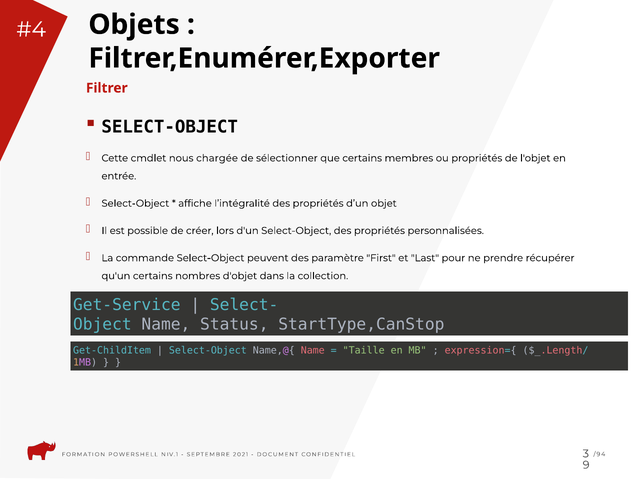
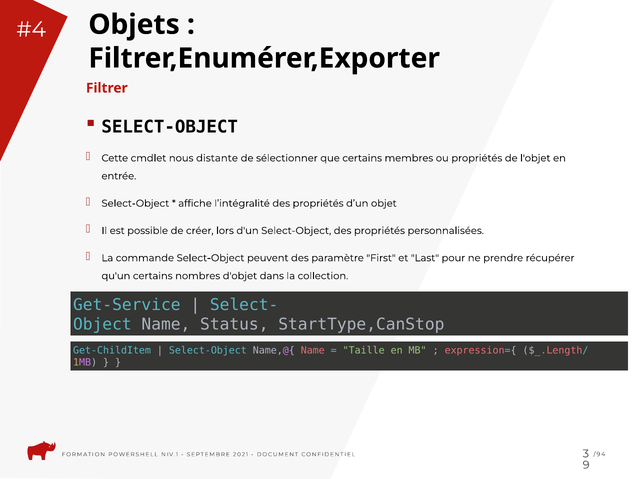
chargée: chargée -> distante
